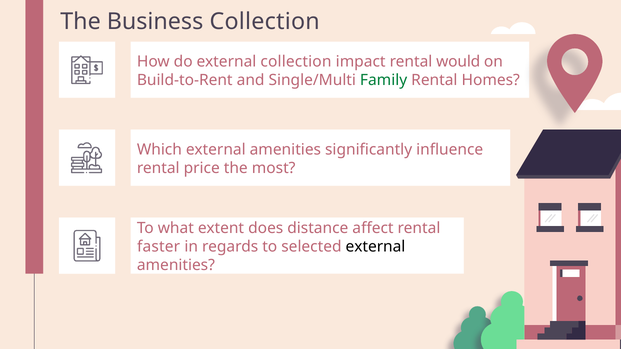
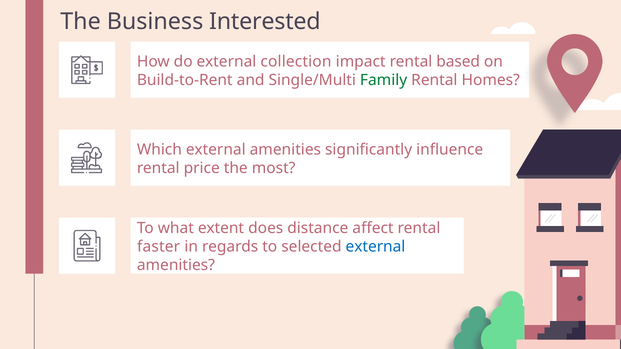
Business Collection: Collection -> Interested
would: would -> based
external at (375, 247) colour: black -> blue
